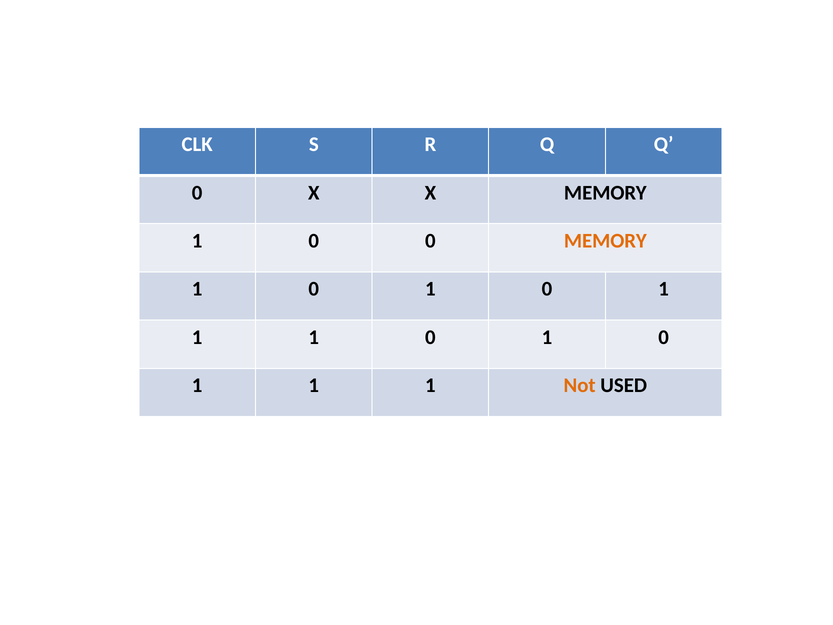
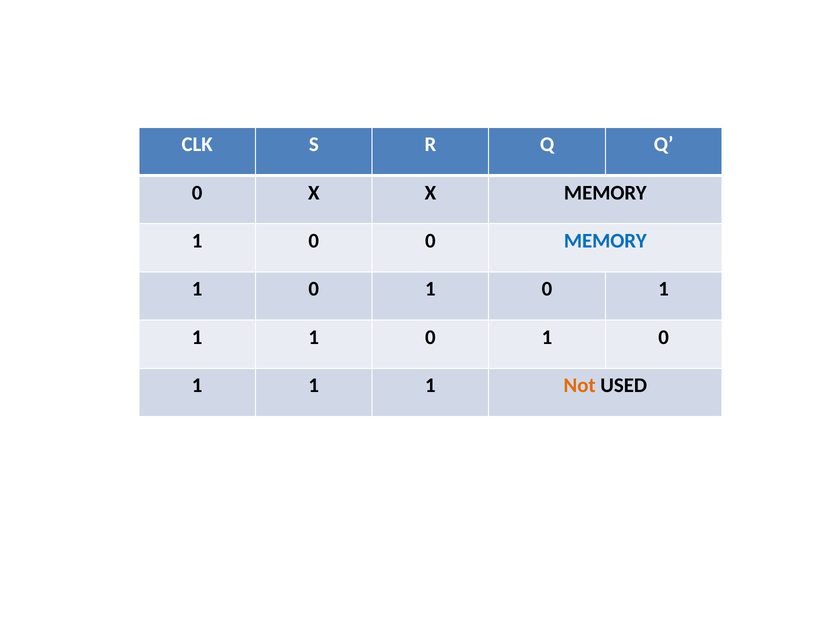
MEMORY at (605, 241) colour: orange -> blue
